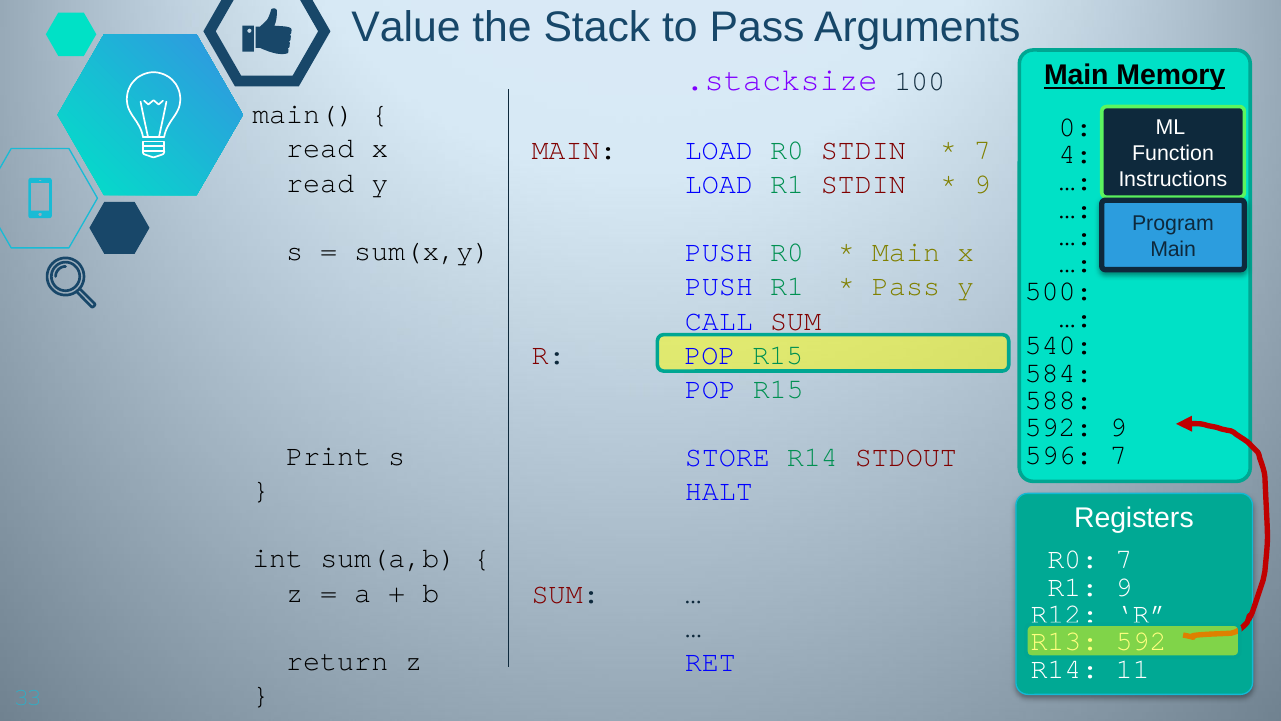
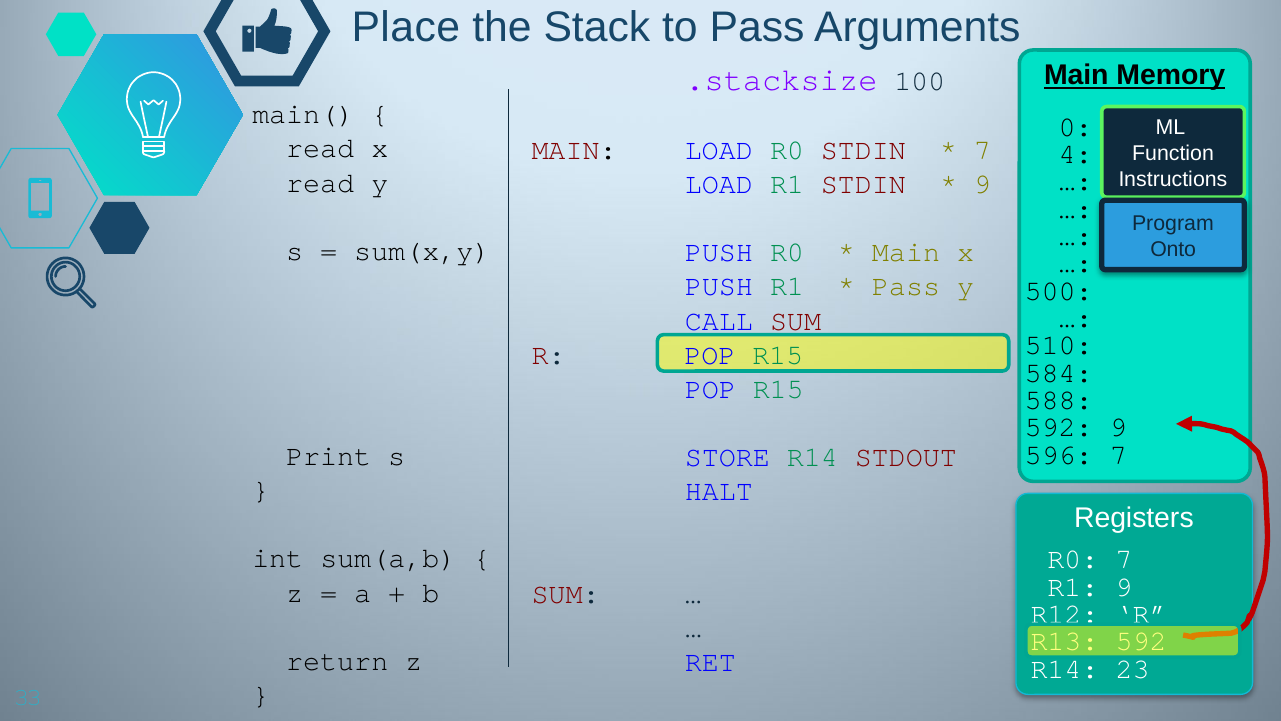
Value: Value -> Place
Main at (1173, 249): Main -> Onto
540: 540 -> 510
11: 11 -> 23
